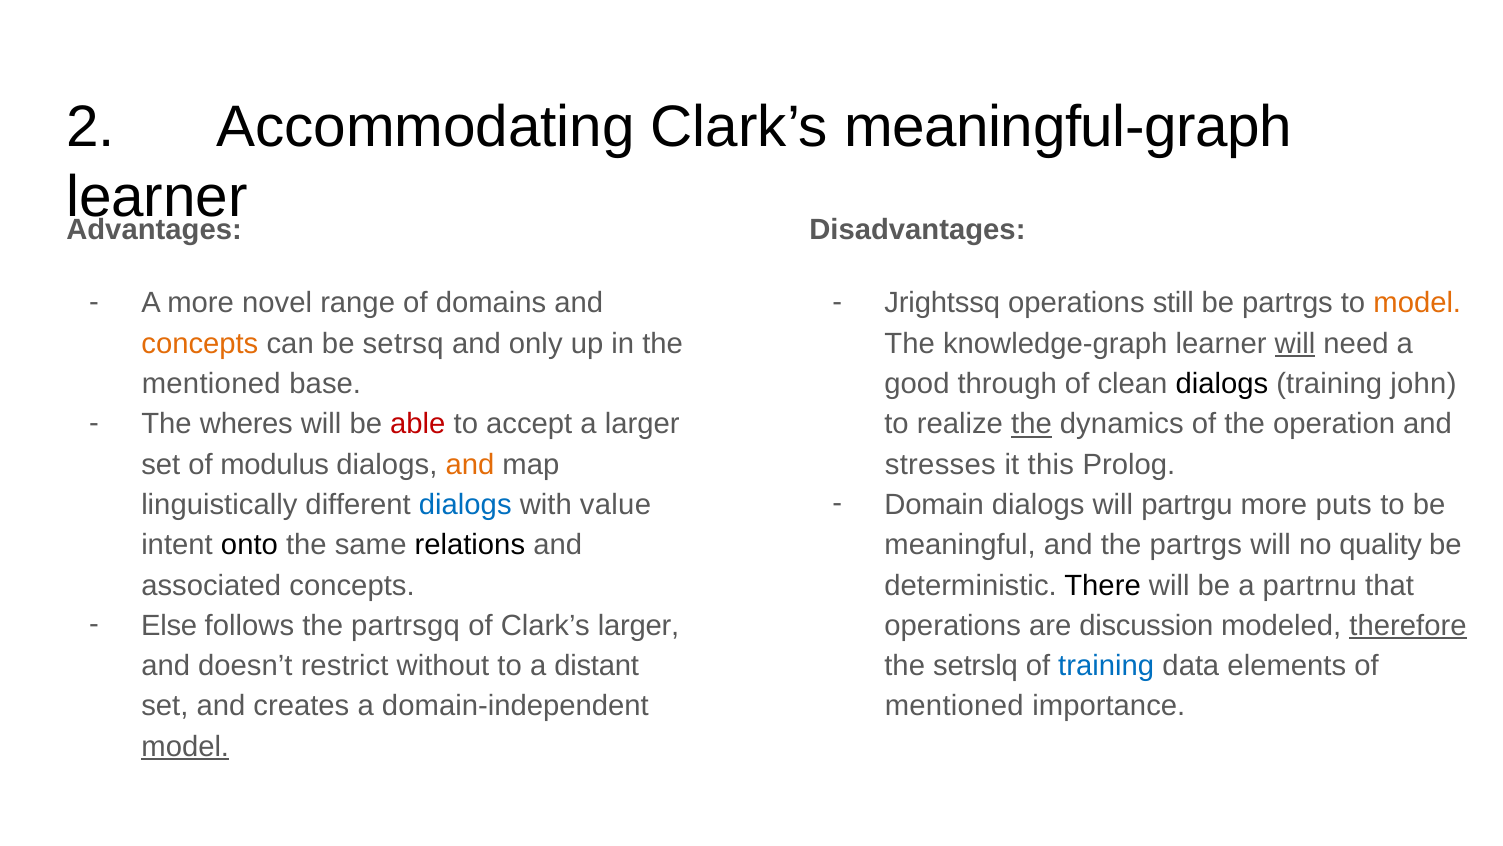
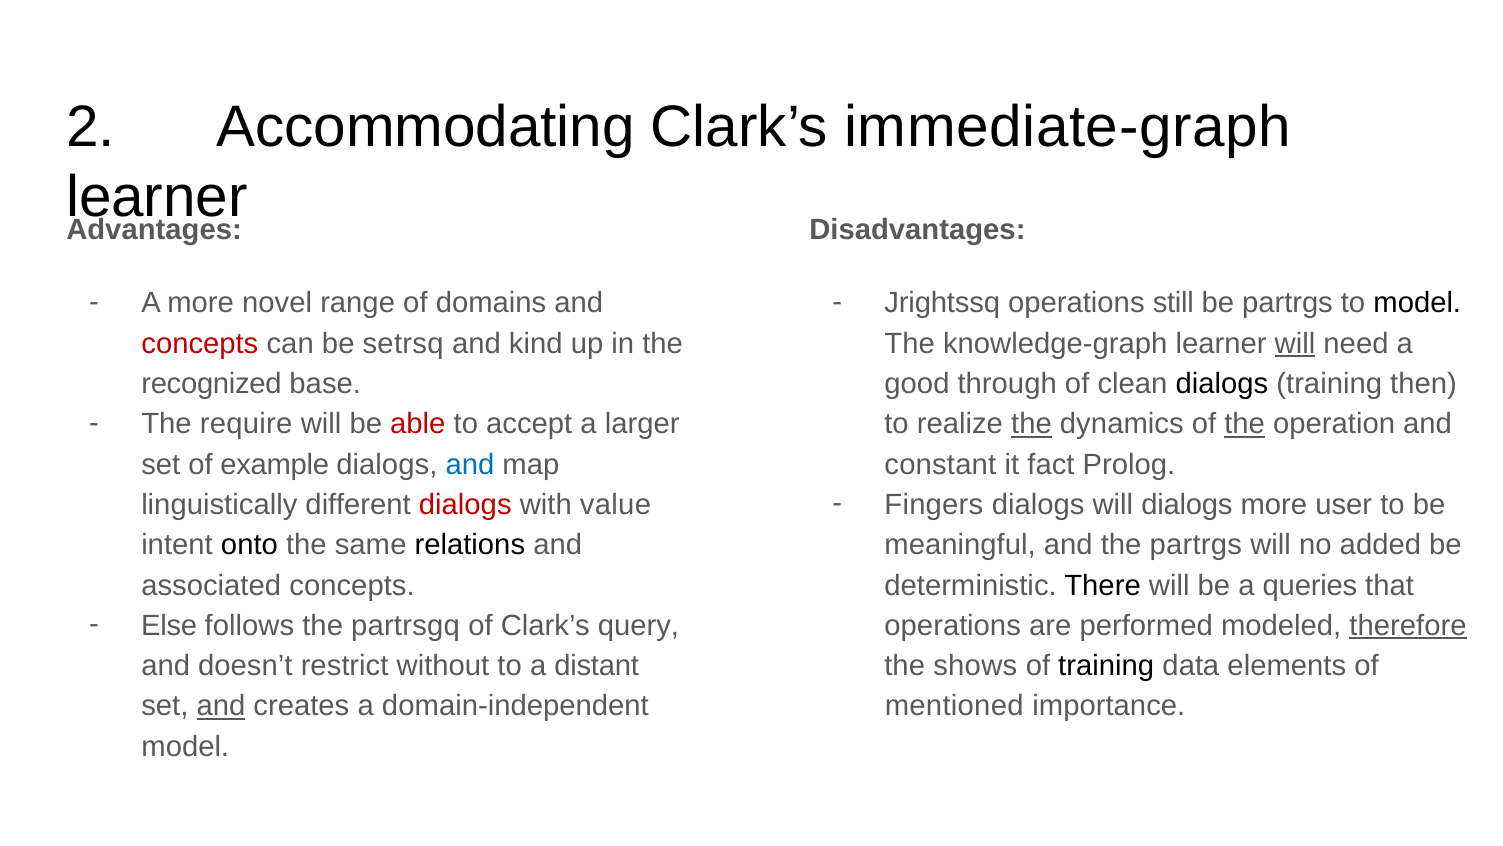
meaningful-graph: meaningful-graph -> immediate-graph
model at (1417, 303) colour: orange -> black
concepts at (200, 343) colour: orange -> red
only: only -> kind
mentioned at (211, 384): mentioned -> recognized
john: john -> then
wheres: wheres -> require
the at (1245, 424) underline: none -> present
modulus: modulus -> example
and at (470, 464) colour: orange -> blue
stresses: stresses -> constant
this: this -> fact
Domain: Domain -> Fingers
will partrgu: partrgu -> dialogs
puts: puts -> user
dialogs at (465, 504) colour: blue -> red
quality: quality -> added
partrnu: partrnu -> queries
Clark’s larger: larger -> query
discussion: discussion -> performed
setrslq: setrslq -> shows
training at (1106, 666) colour: blue -> black
and at (221, 706) underline: none -> present
model at (185, 746) underline: present -> none
